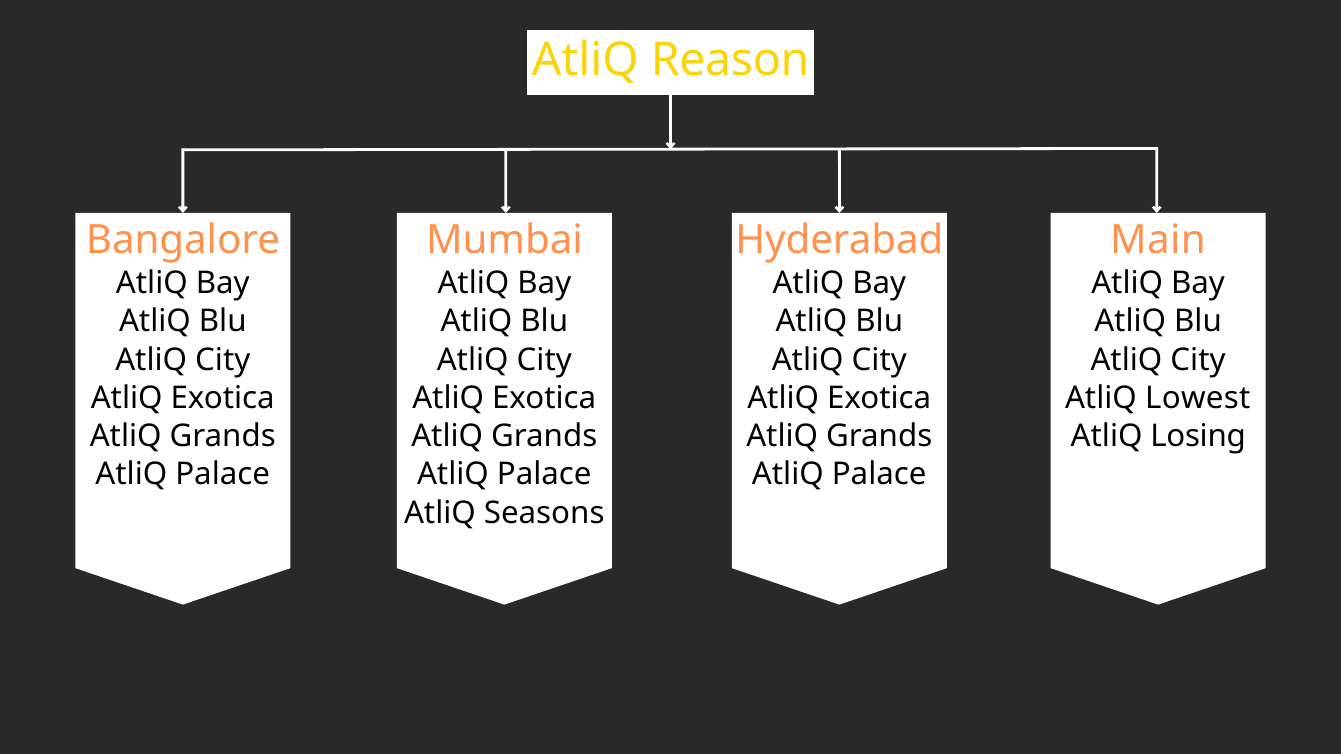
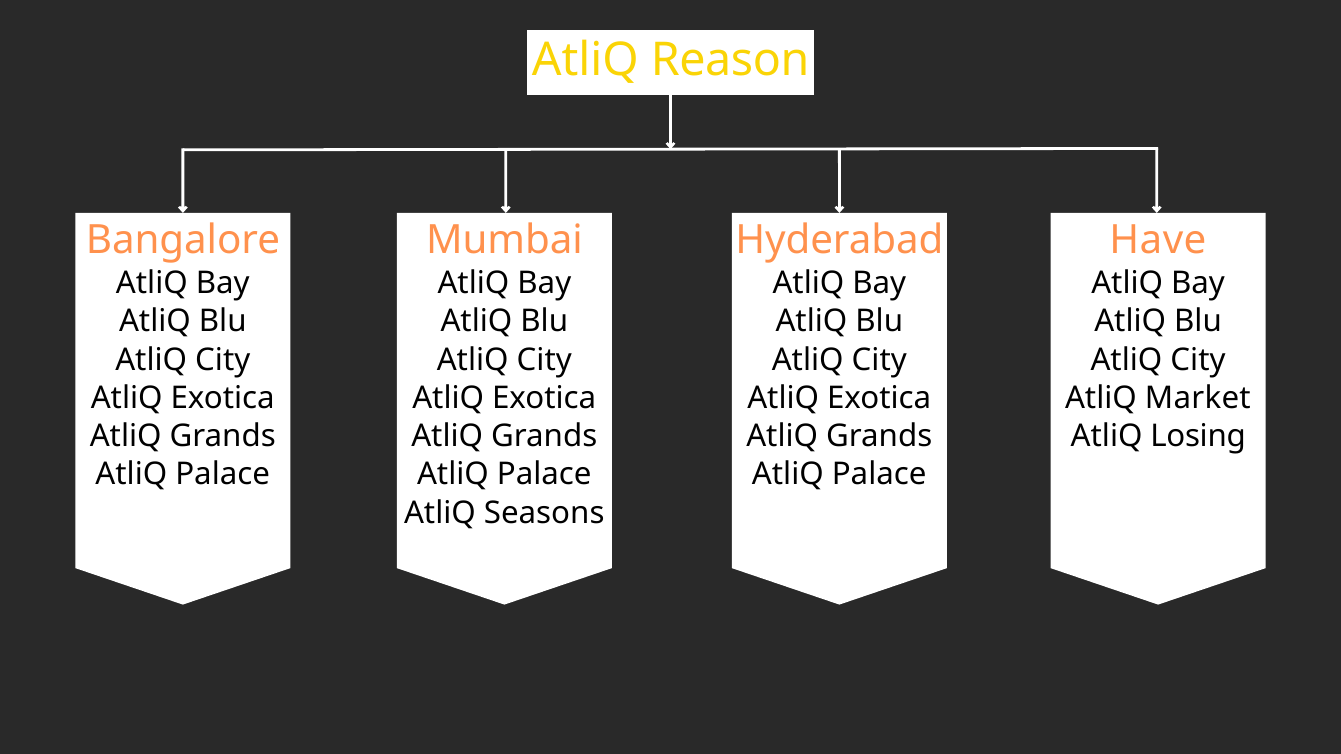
Main: Main -> Have
Lowest: Lowest -> Market
